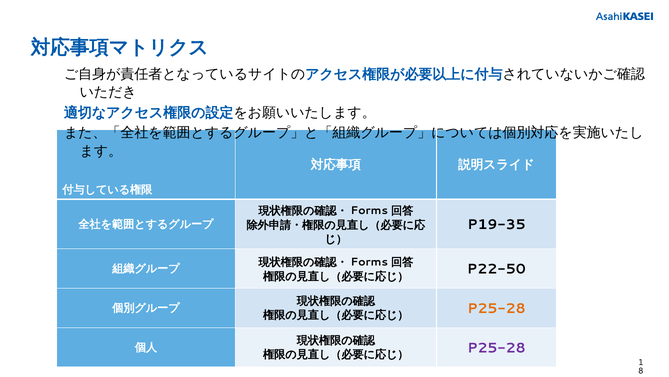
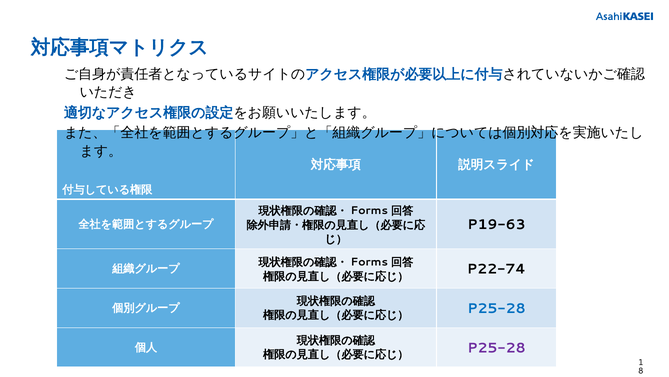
P19-35: P19-35 -> P19-63
P22-50: P22-50 -> P22-74
P25-28 at (496, 308) colour: orange -> blue
